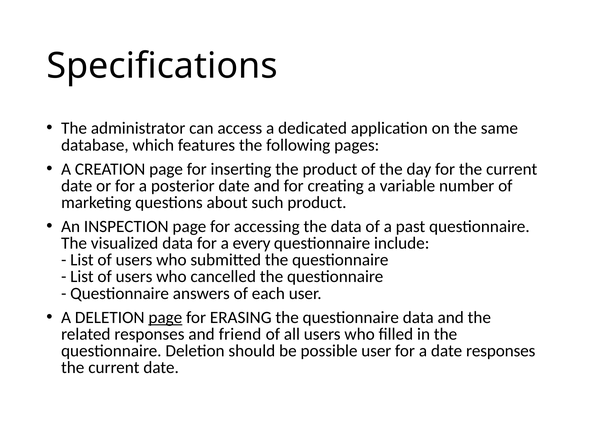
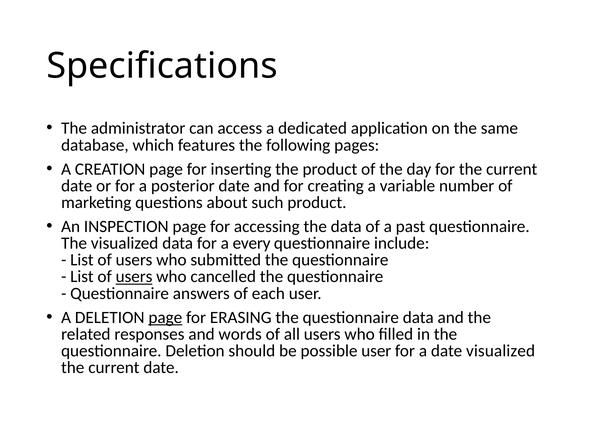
users at (134, 276) underline: none -> present
friend: friend -> words
date responses: responses -> visualized
